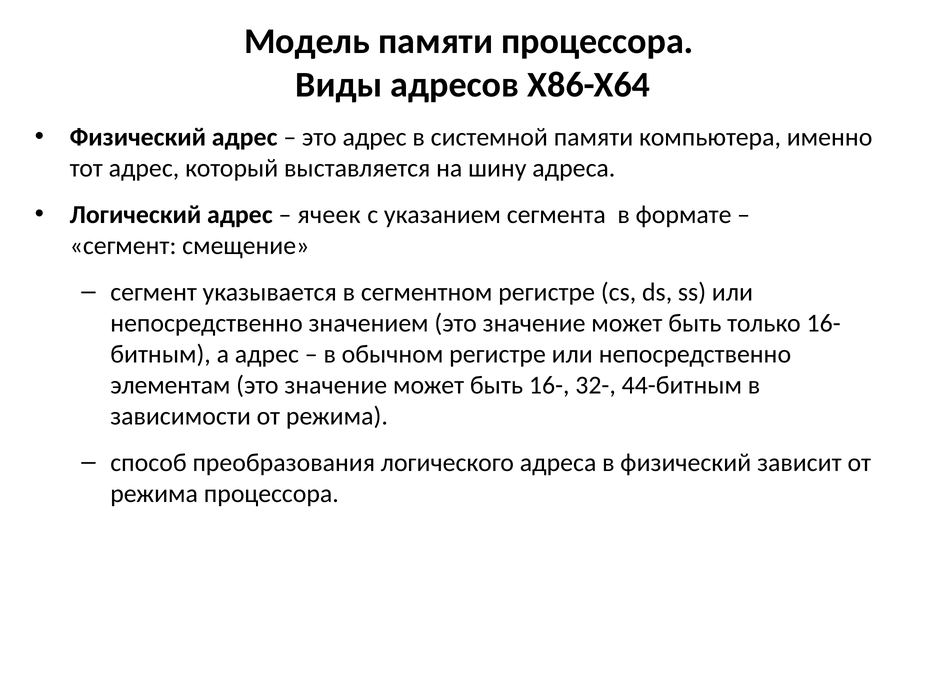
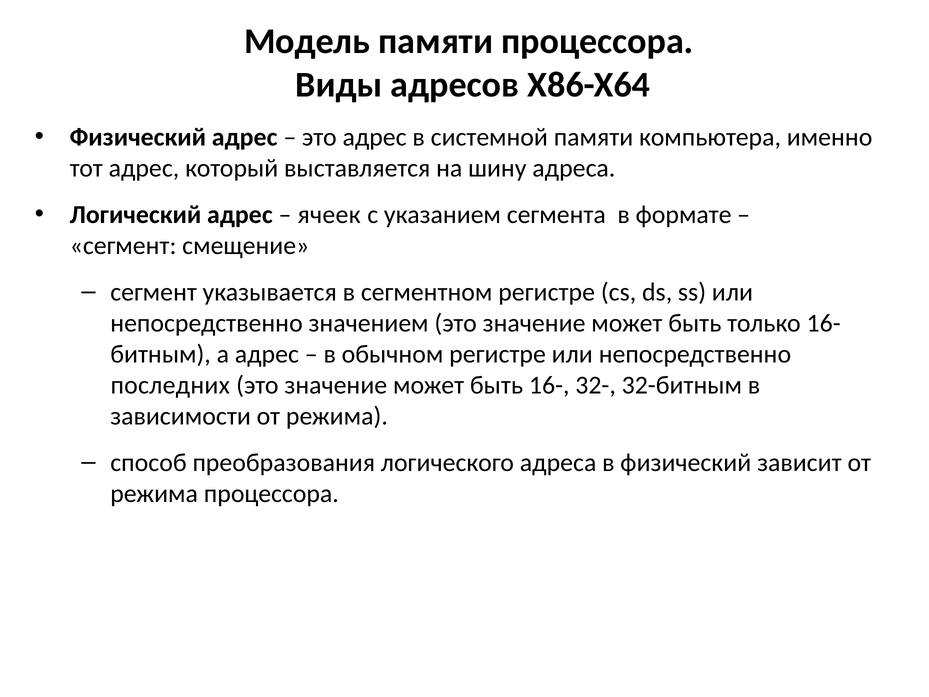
элементам: элементам -> последних
44-битным: 44-битным -> 32-битным
